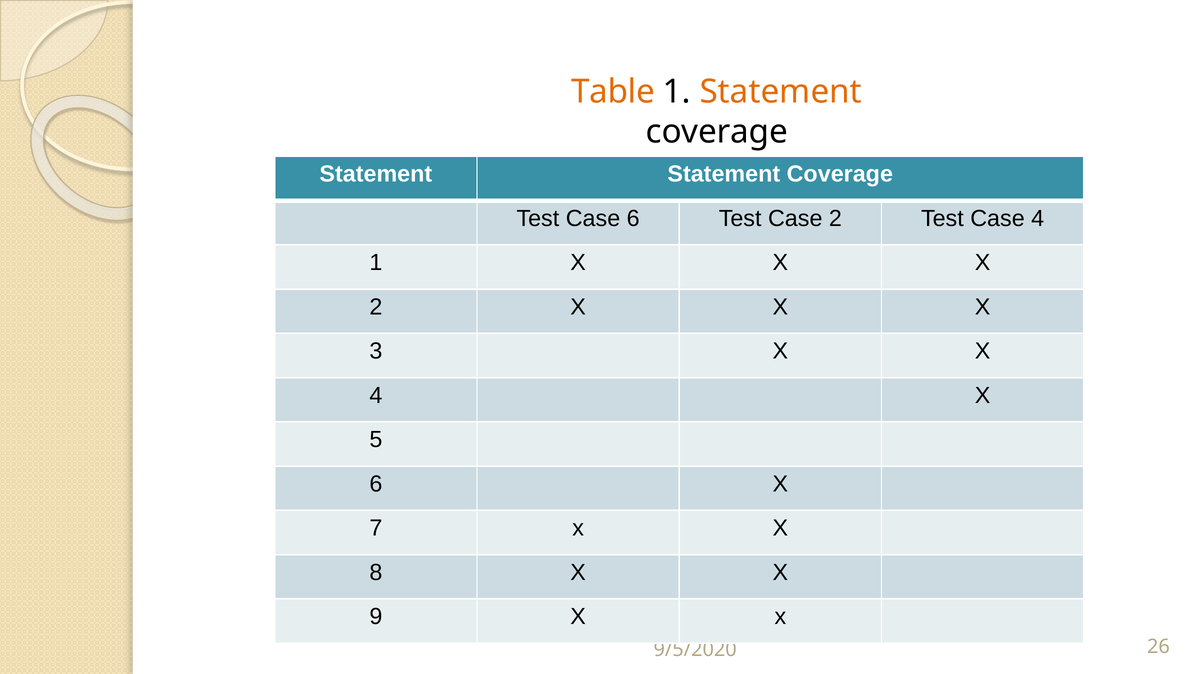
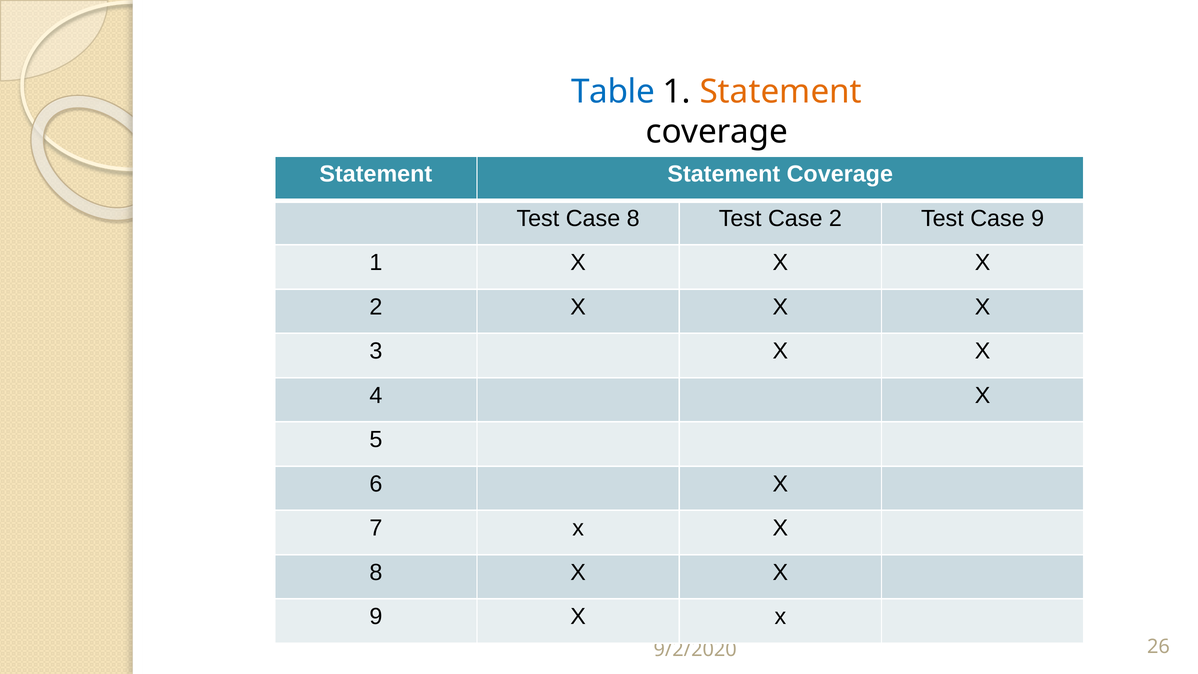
Table colour: orange -> blue
Case 6: 6 -> 8
Case 4: 4 -> 9
9/5/2020: 9/5/2020 -> 9/2/2020
